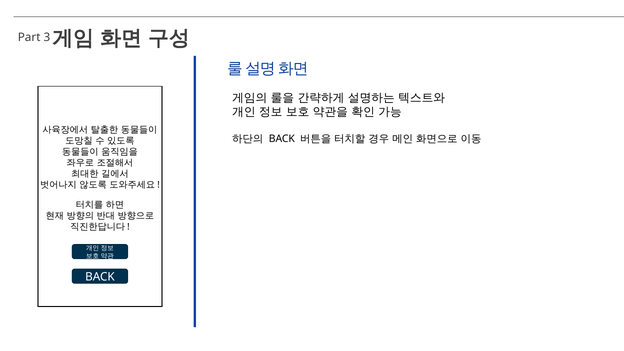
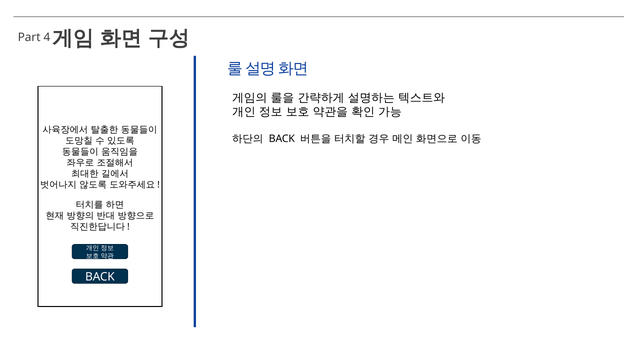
3: 3 -> 4
